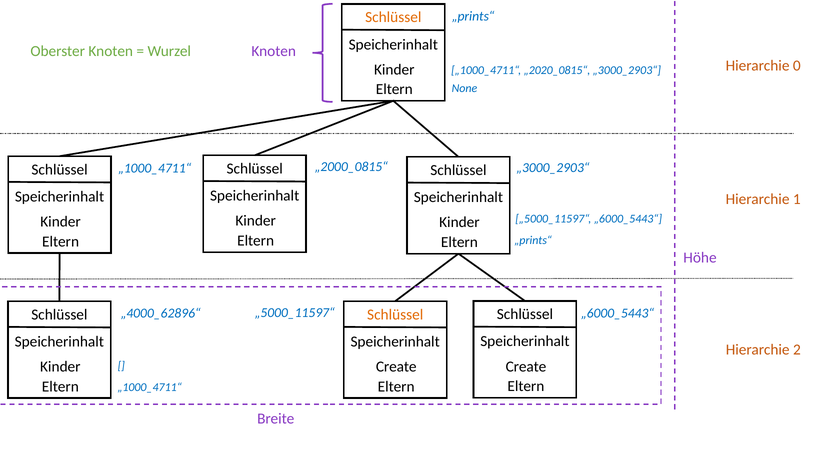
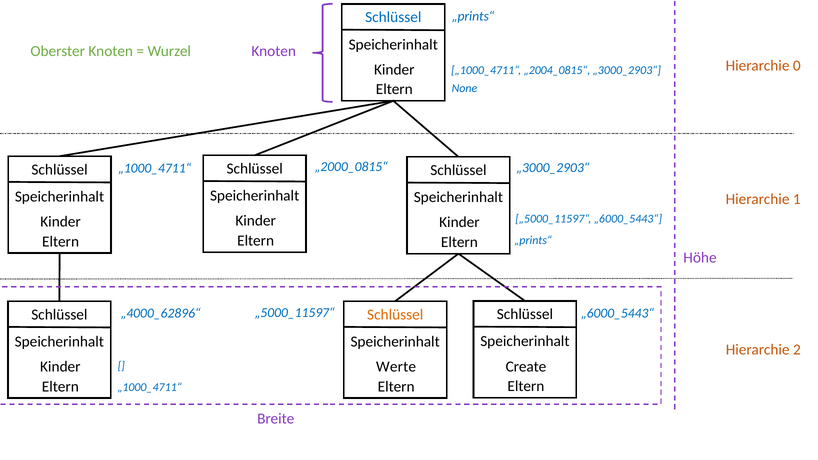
Schlüssel at (393, 17) colour: orange -> blue
„2020_0815“: „2020_0815“ -> „2004_0815“
Create at (396, 367): Create -> Werte
